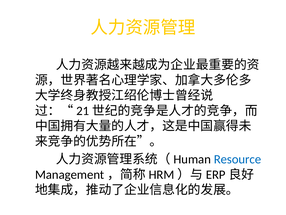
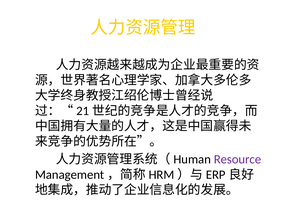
Resource colour: blue -> purple
